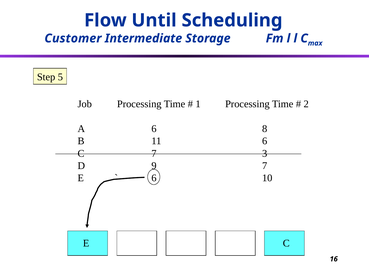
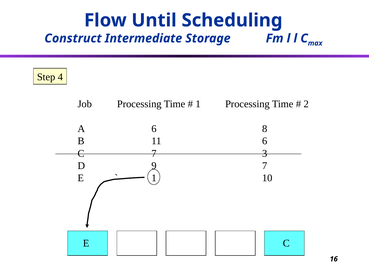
Customer: Customer -> Construct
5: 5 -> 4
6 at (154, 178): 6 -> 1
